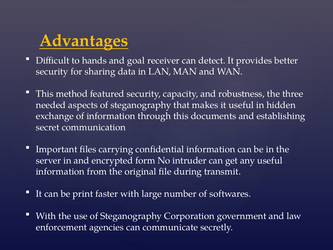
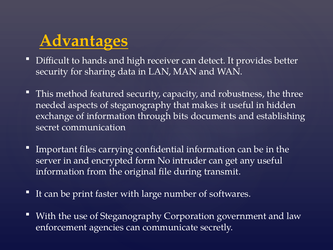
goal: goal -> high
through this: this -> bits
